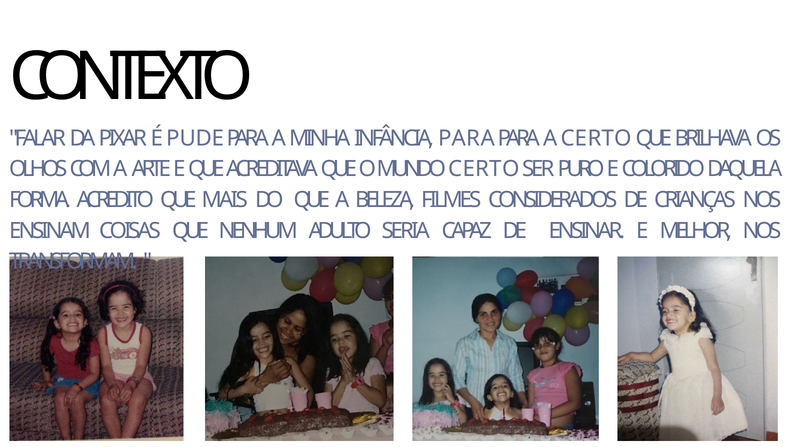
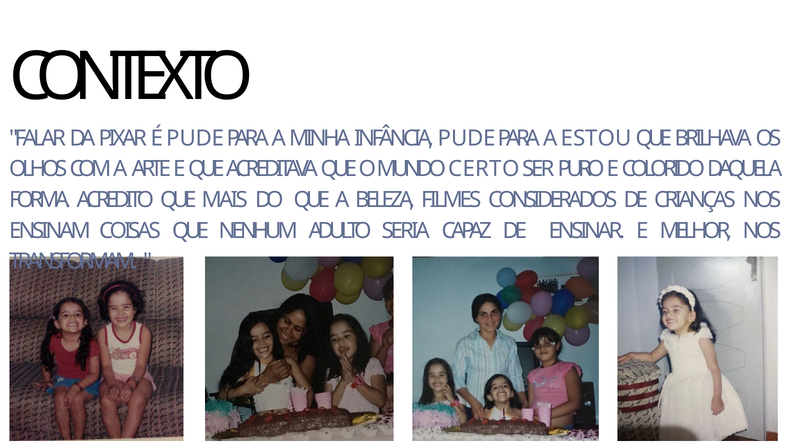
INFÂNCIA PARA: PARA -> PUDE
A CERTO: CERTO -> ESTOU
